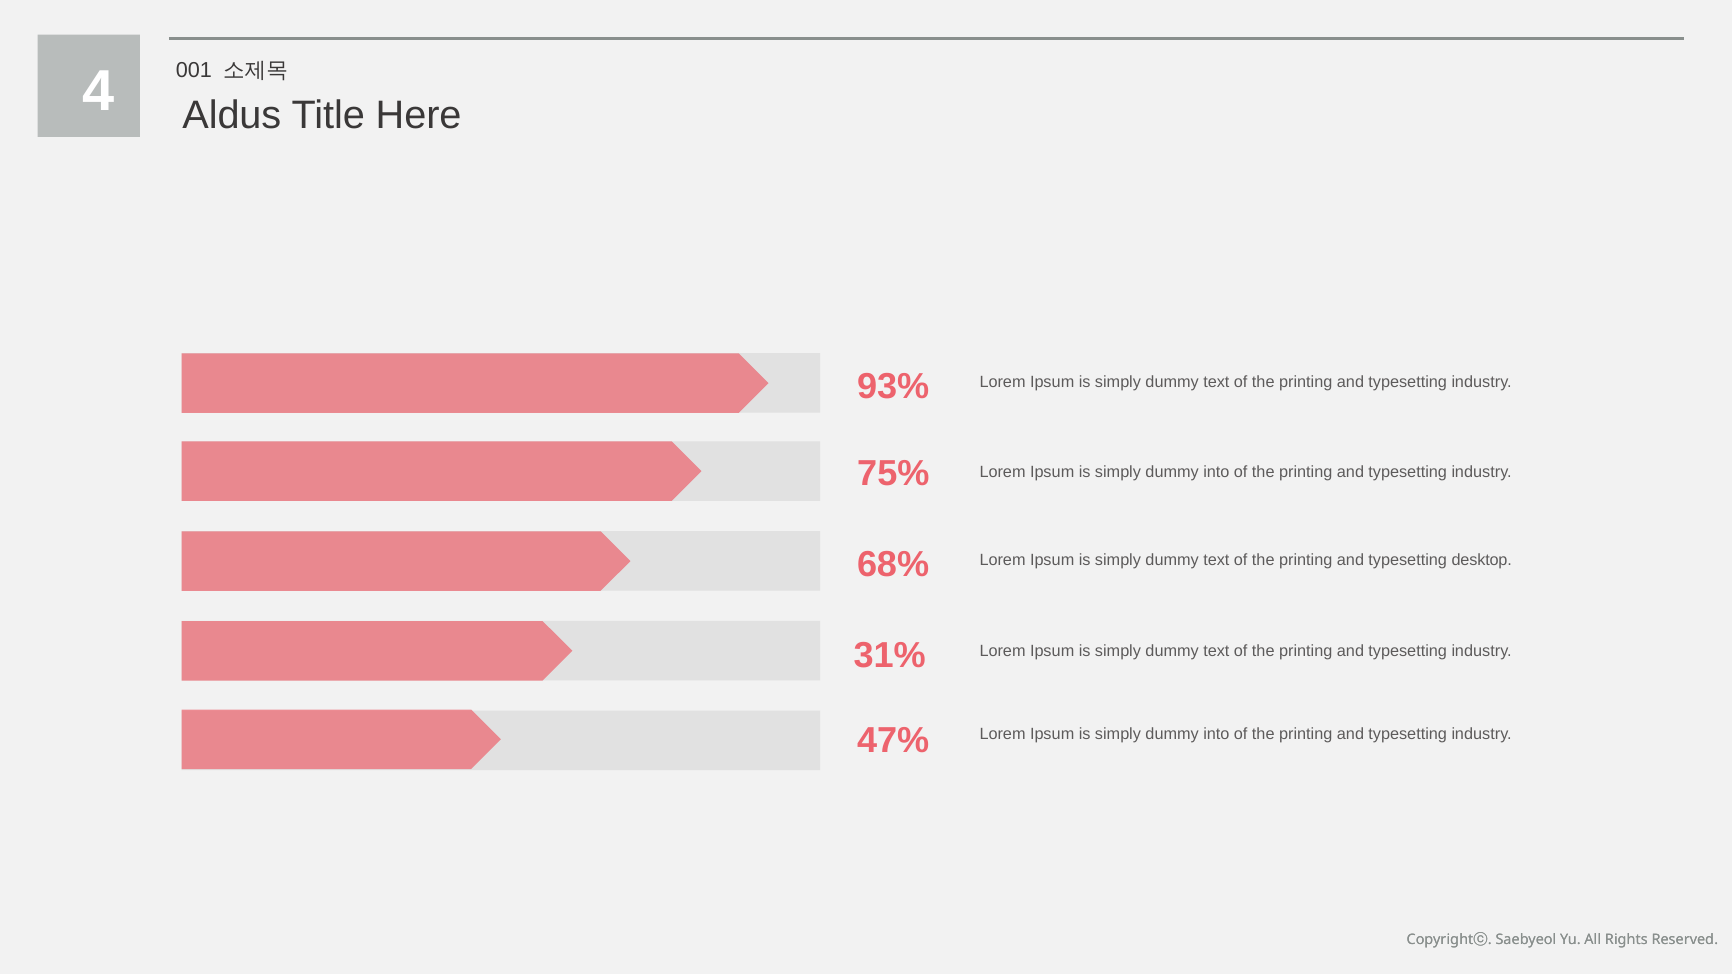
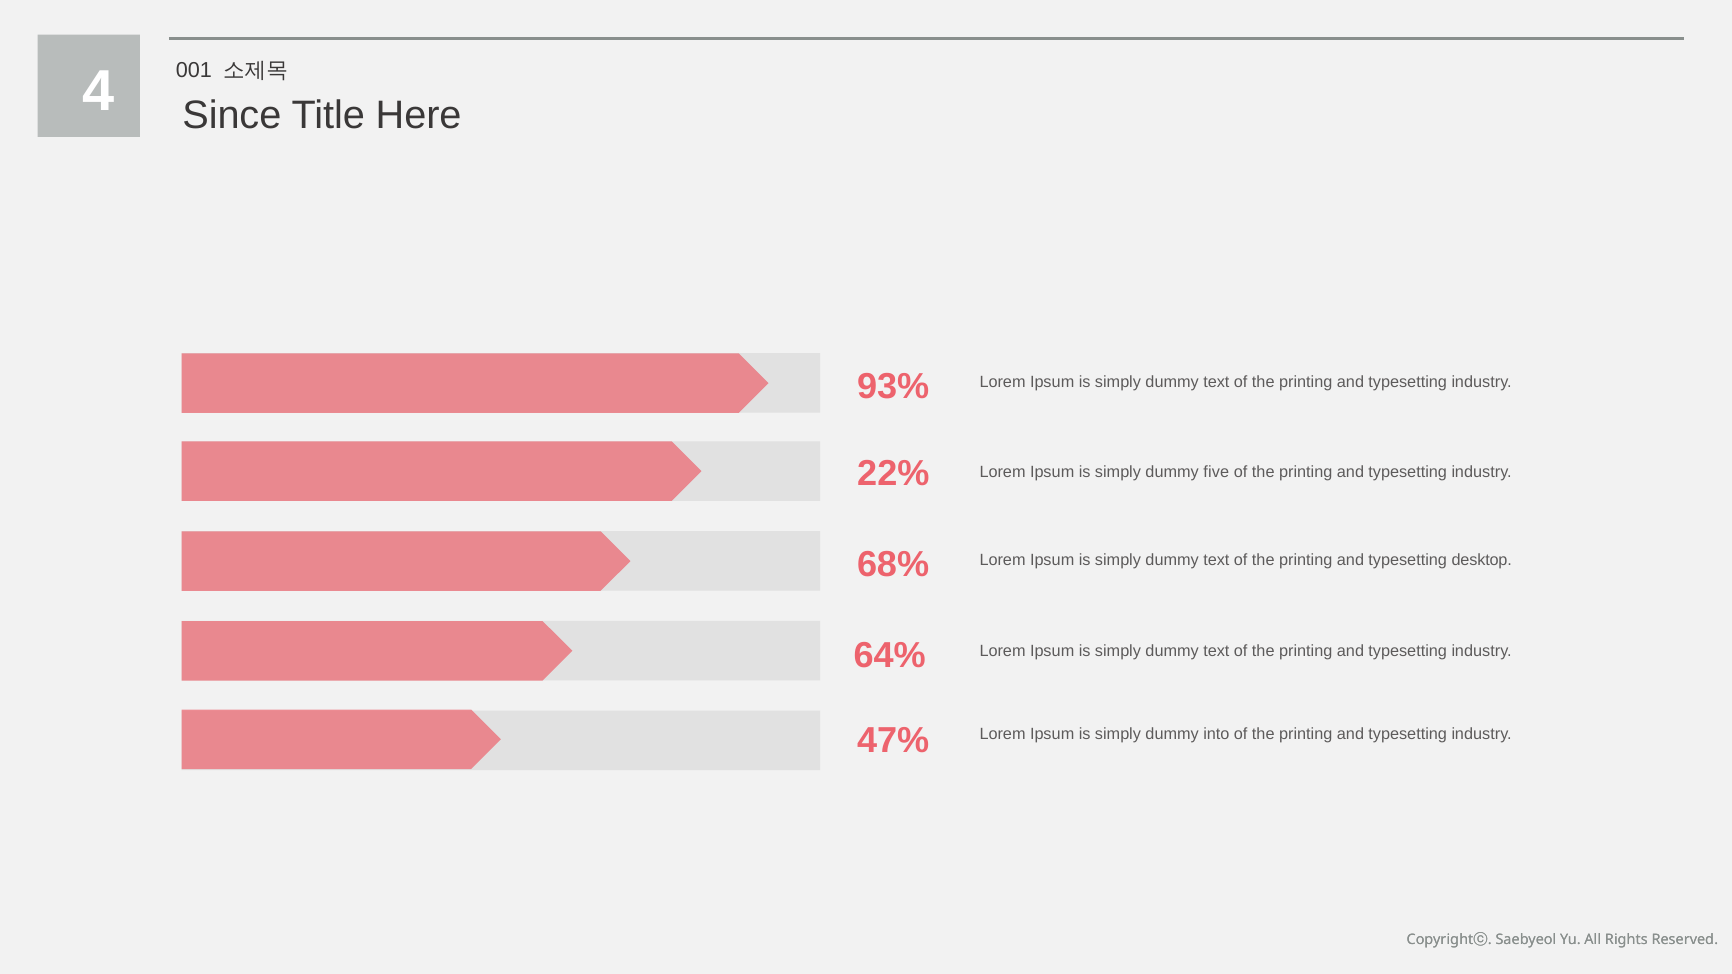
Aldus: Aldus -> Since
75%: 75% -> 22%
into at (1216, 472): into -> five
31%: 31% -> 64%
